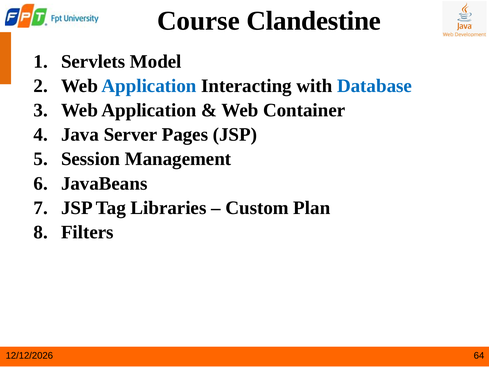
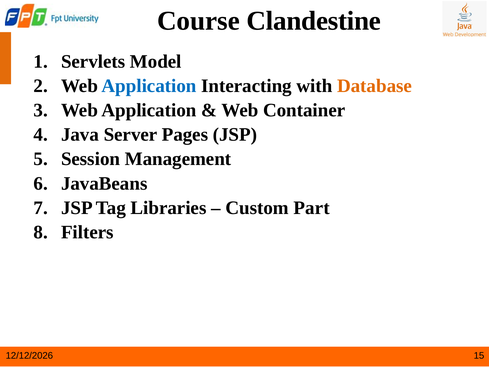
Database colour: blue -> orange
Plan: Plan -> Part
64: 64 -> 15
